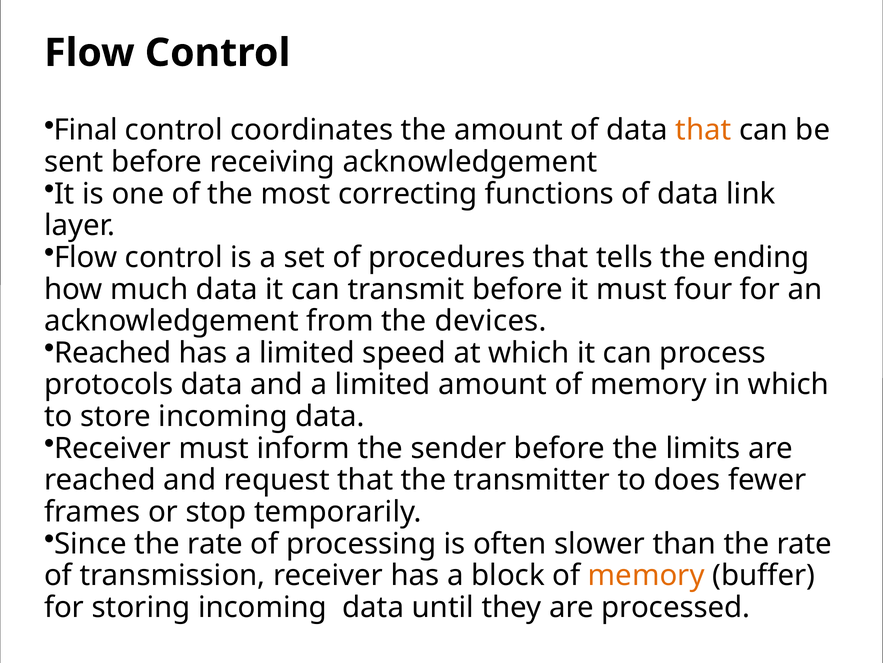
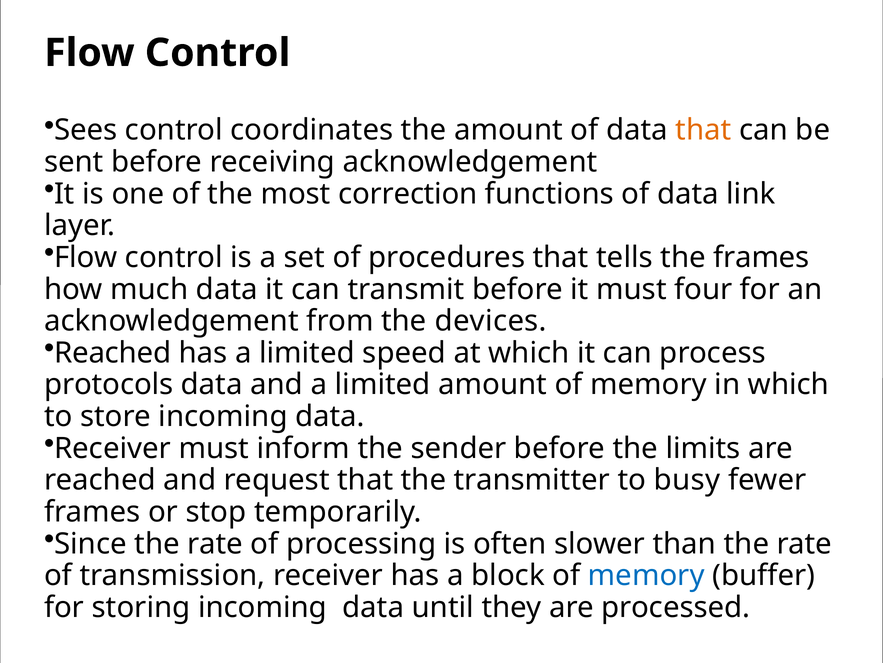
Final: Final -> Sees
correcting: correcting -> correction
the ending: ending -> frames
does: does -> busy
memory at (646, 575) colour: orange -> blue
